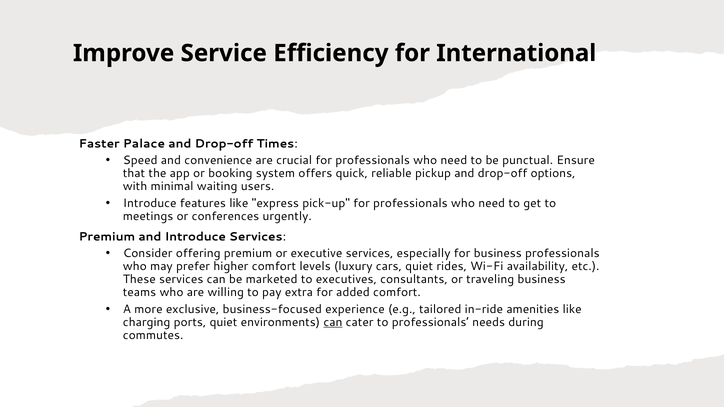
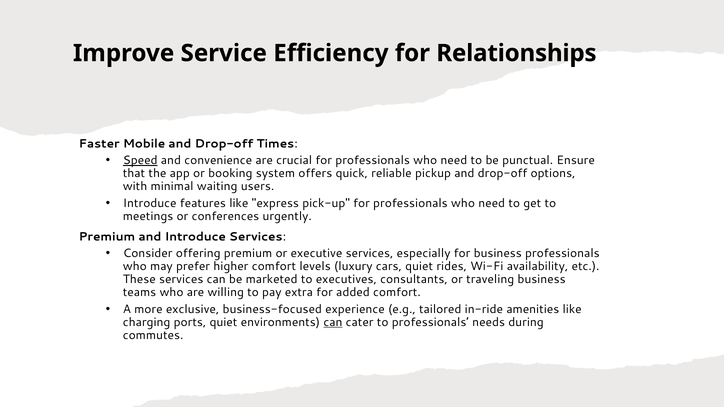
International: International -> Relationships
Palace: Palace -> Mobile
Speed underline: none -> present
